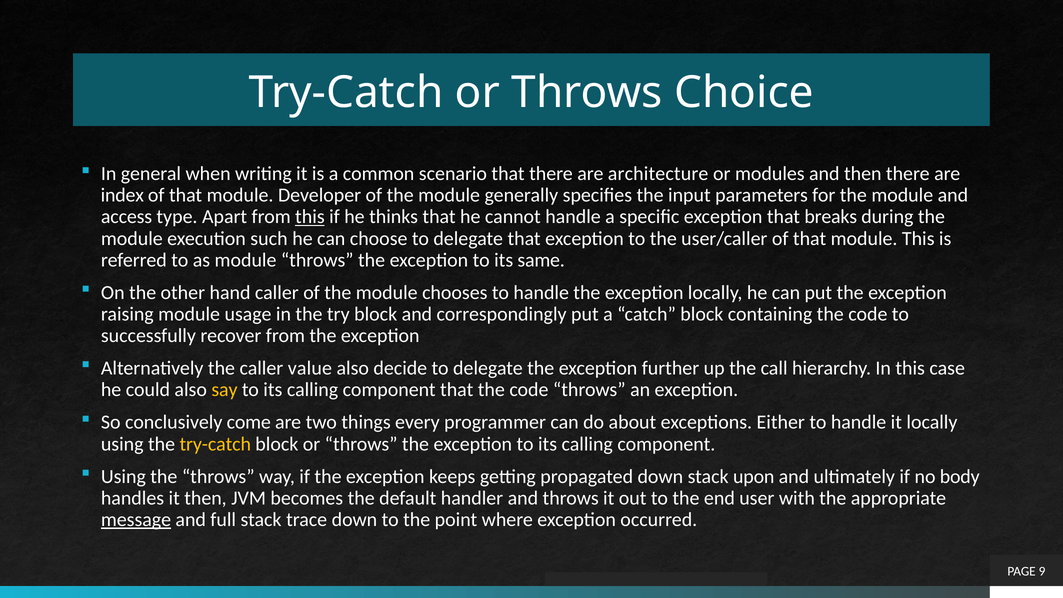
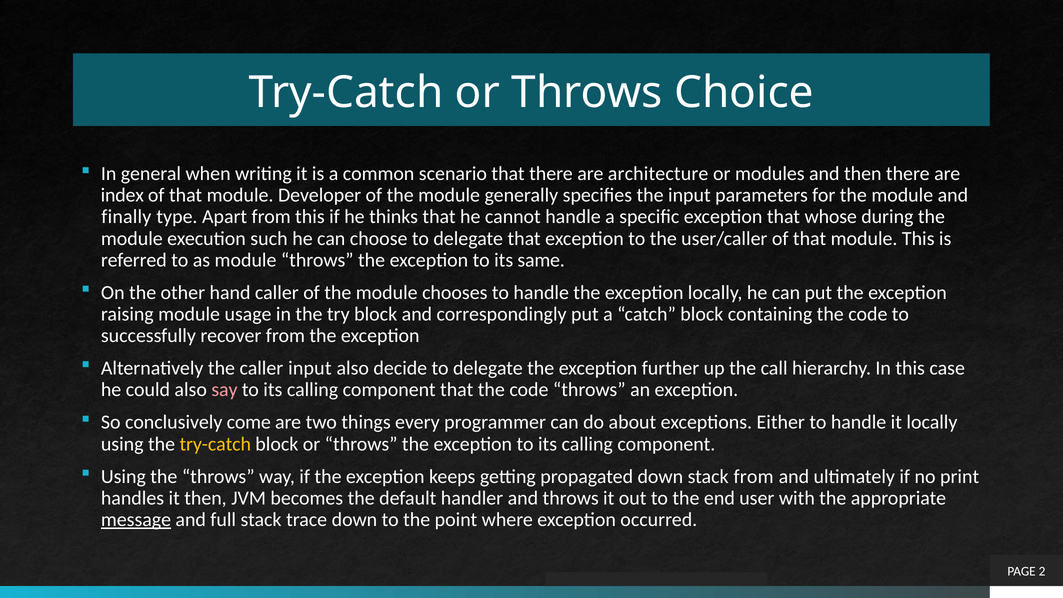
access: access -> finally
this at (310, 217) underline: present -> none
breaks: breaks -> whose
caller value: value -> input
say colour: yellow -> pink
stack upon: upon -> from
body: body -> print
9: 9 -> 2
